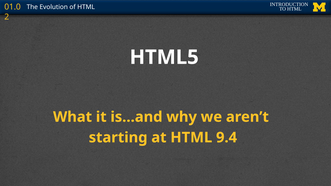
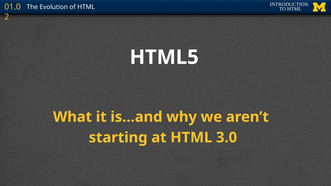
9.4: 9.4 -> 3.0
